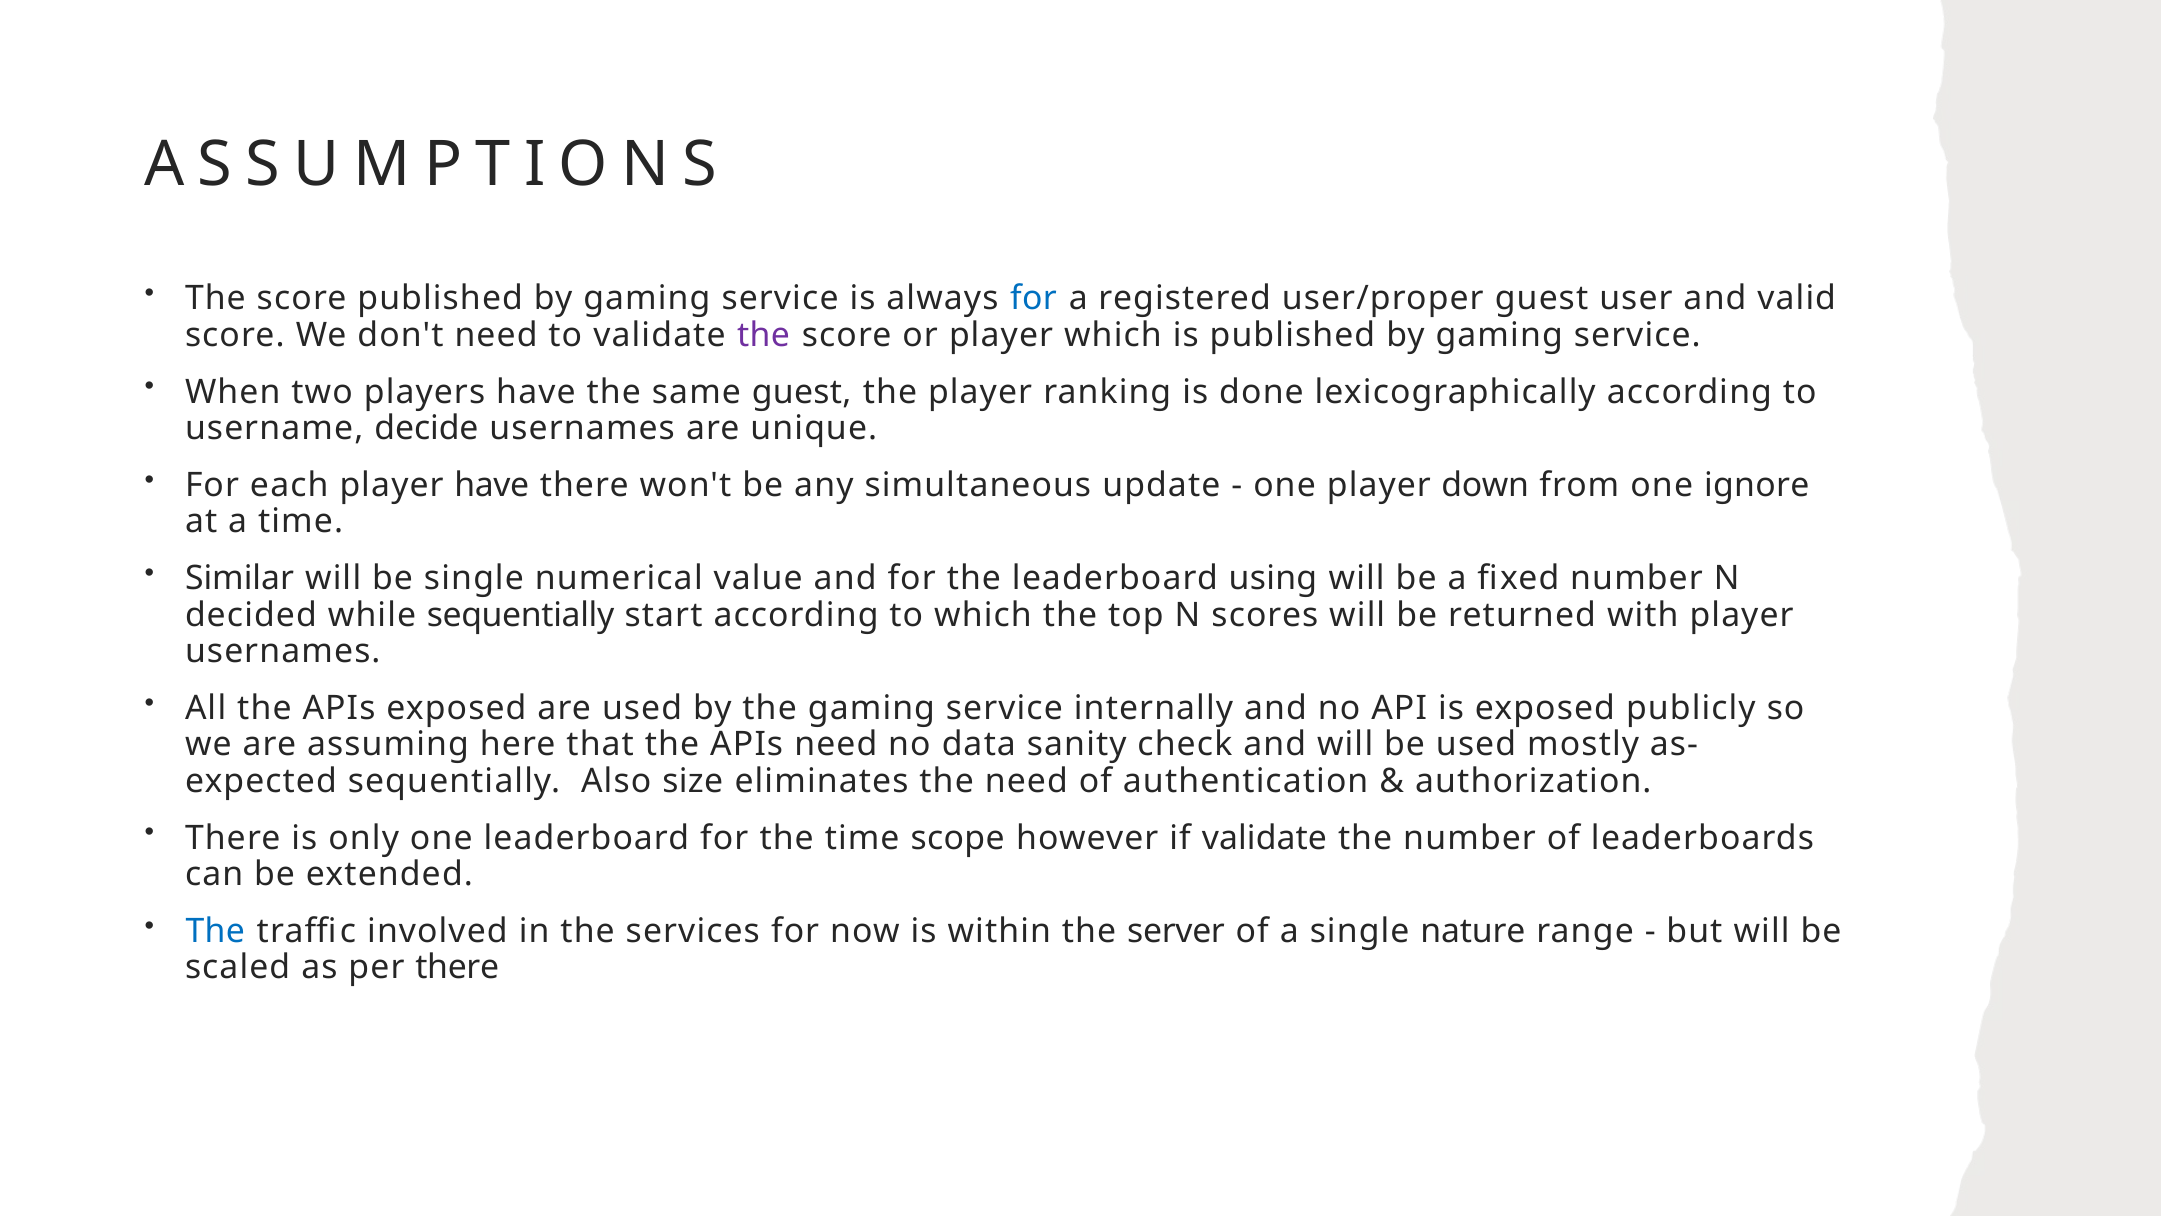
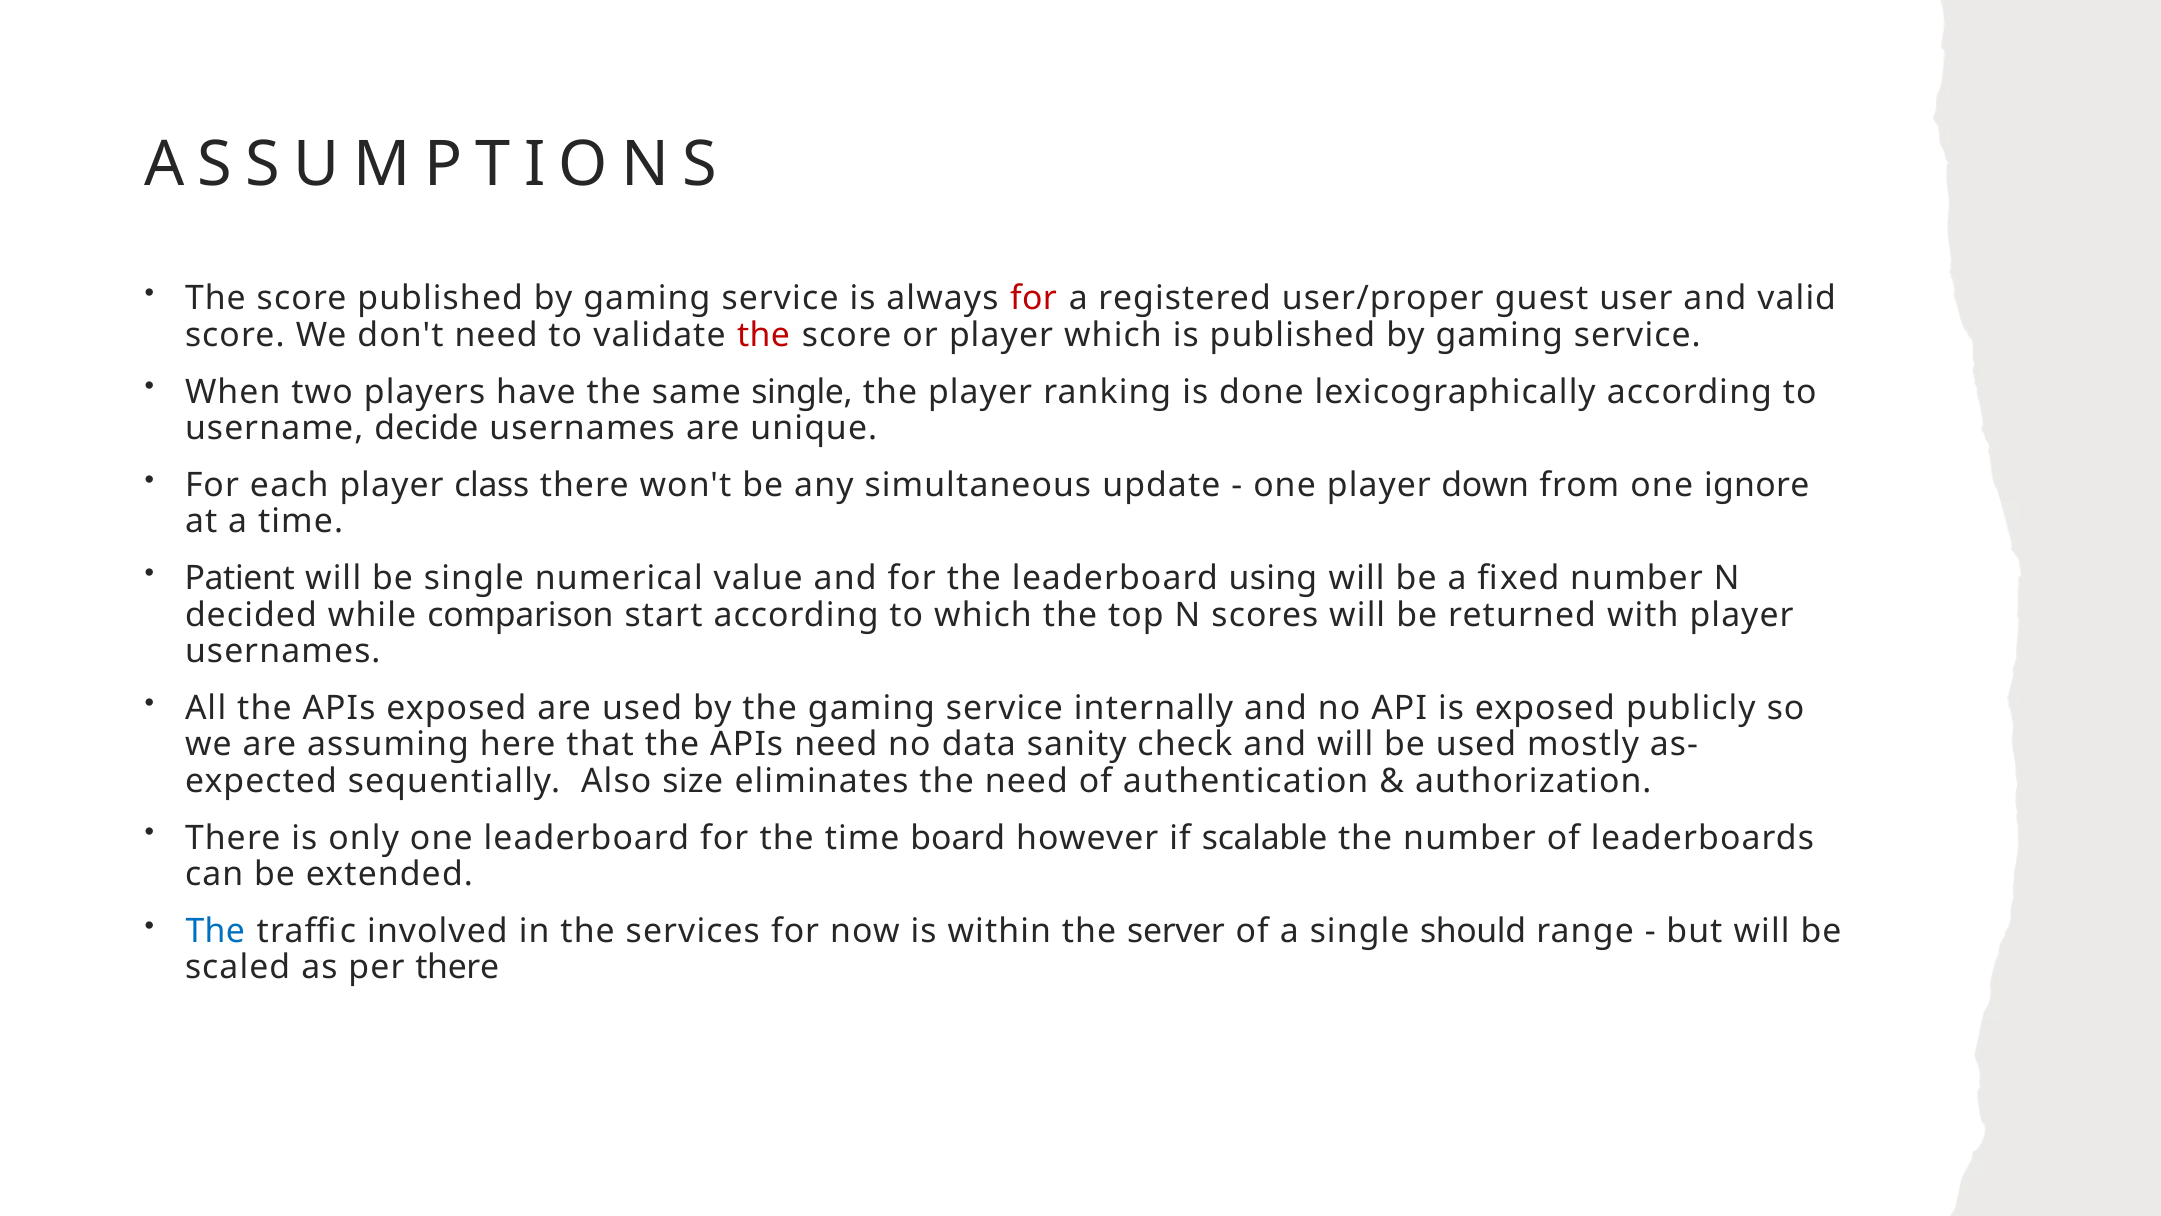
for at (1033, 299) colour: blue -> red
the at (764, 335) colour: purple -> red
same guest: guest -> single
player have: have -> class
Similar: Similar -> Patient
while sequentially: sequentially -> comparison
scope: scope -> board
if validate: validate -> scalable
nature: nature -> should
